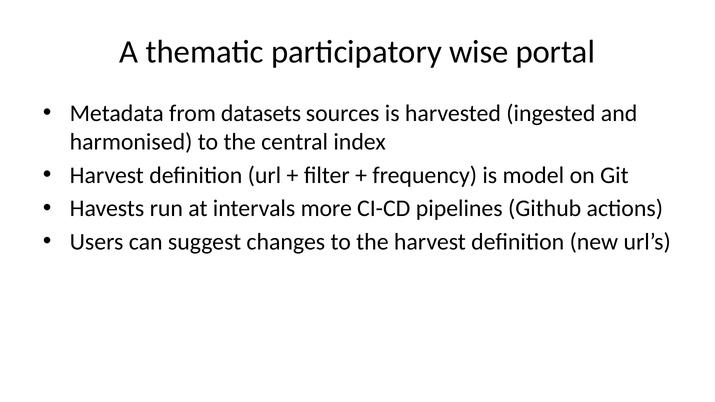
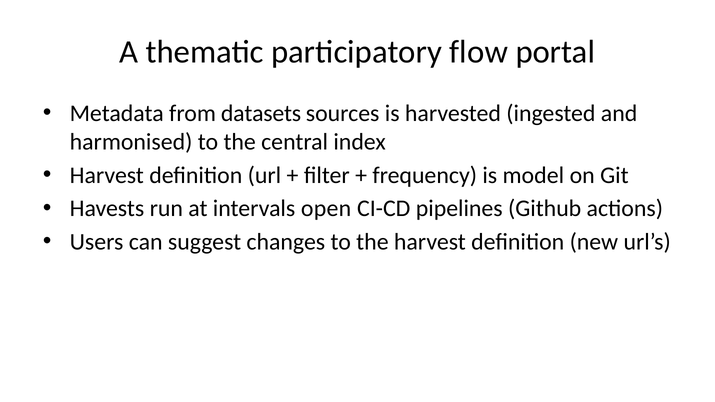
wise: wise -> flow
more: more -> open
